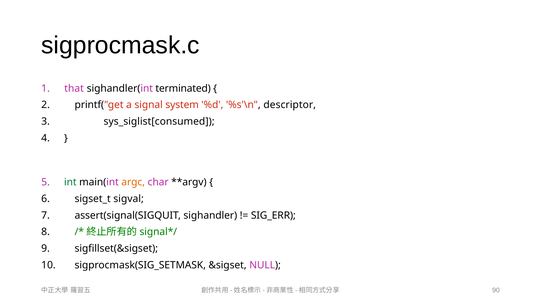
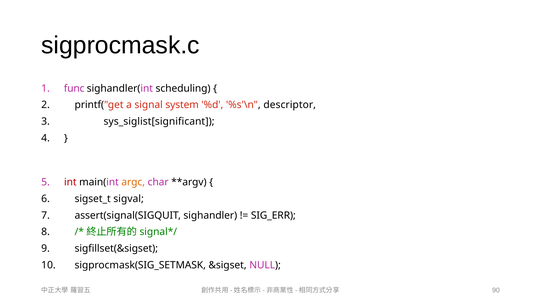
that: that -> func
terminated: terminated -> scheduling
sys_siglist[consumed: sys_siglist[consumed -> sys_siglist[significant
int colour: green -> red
